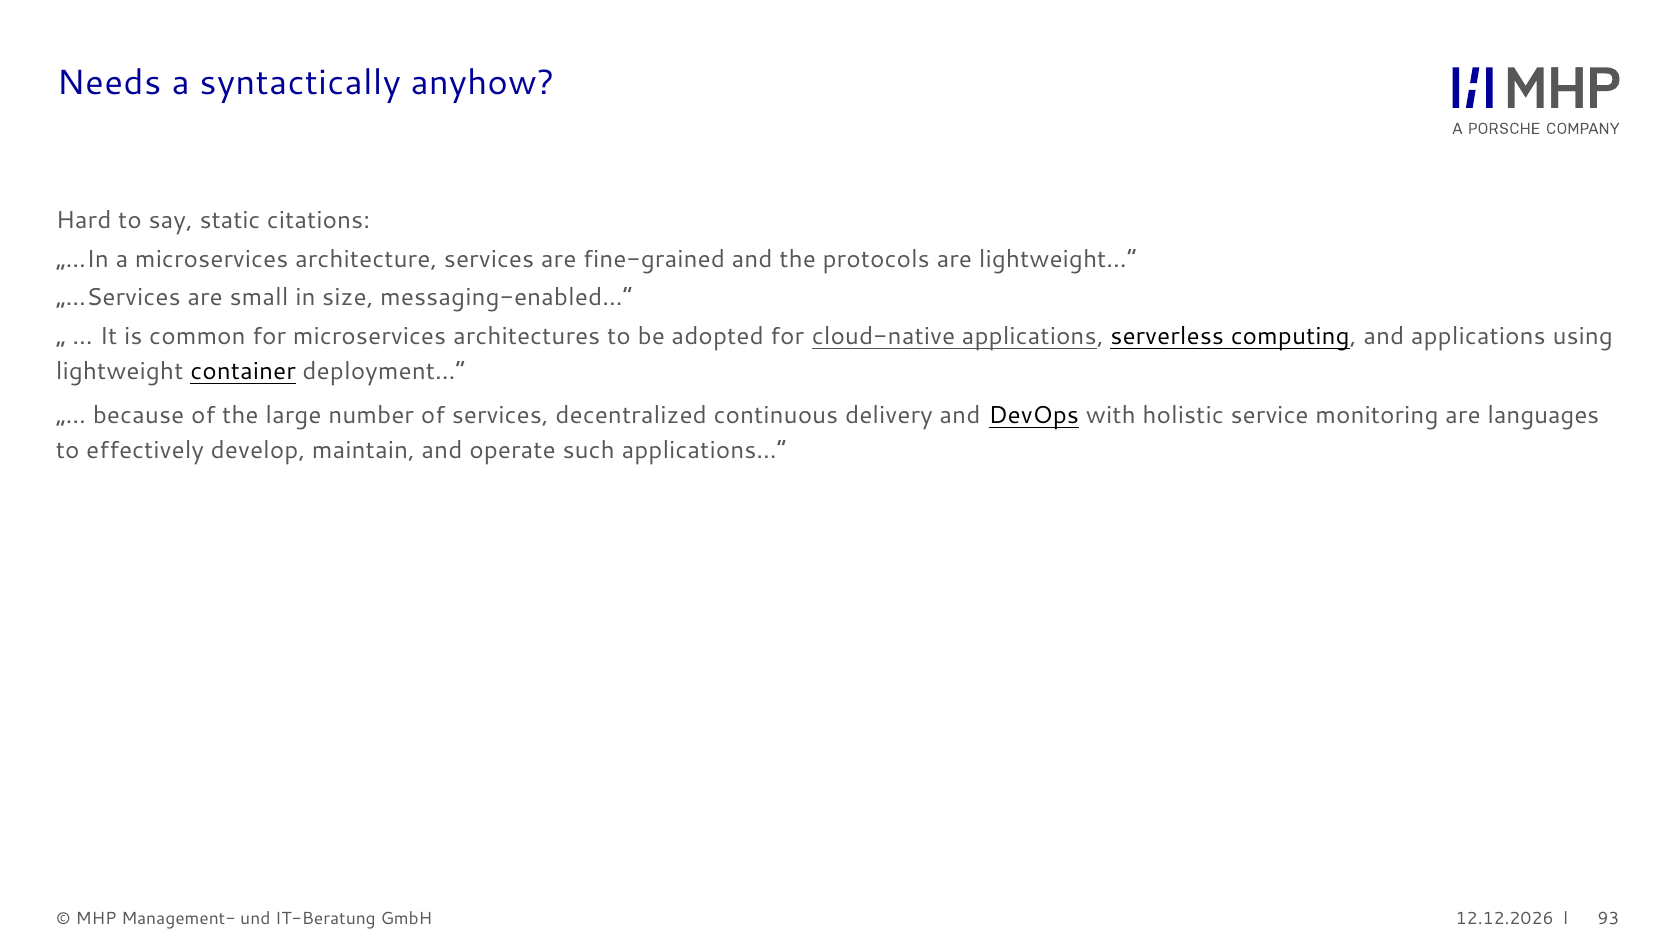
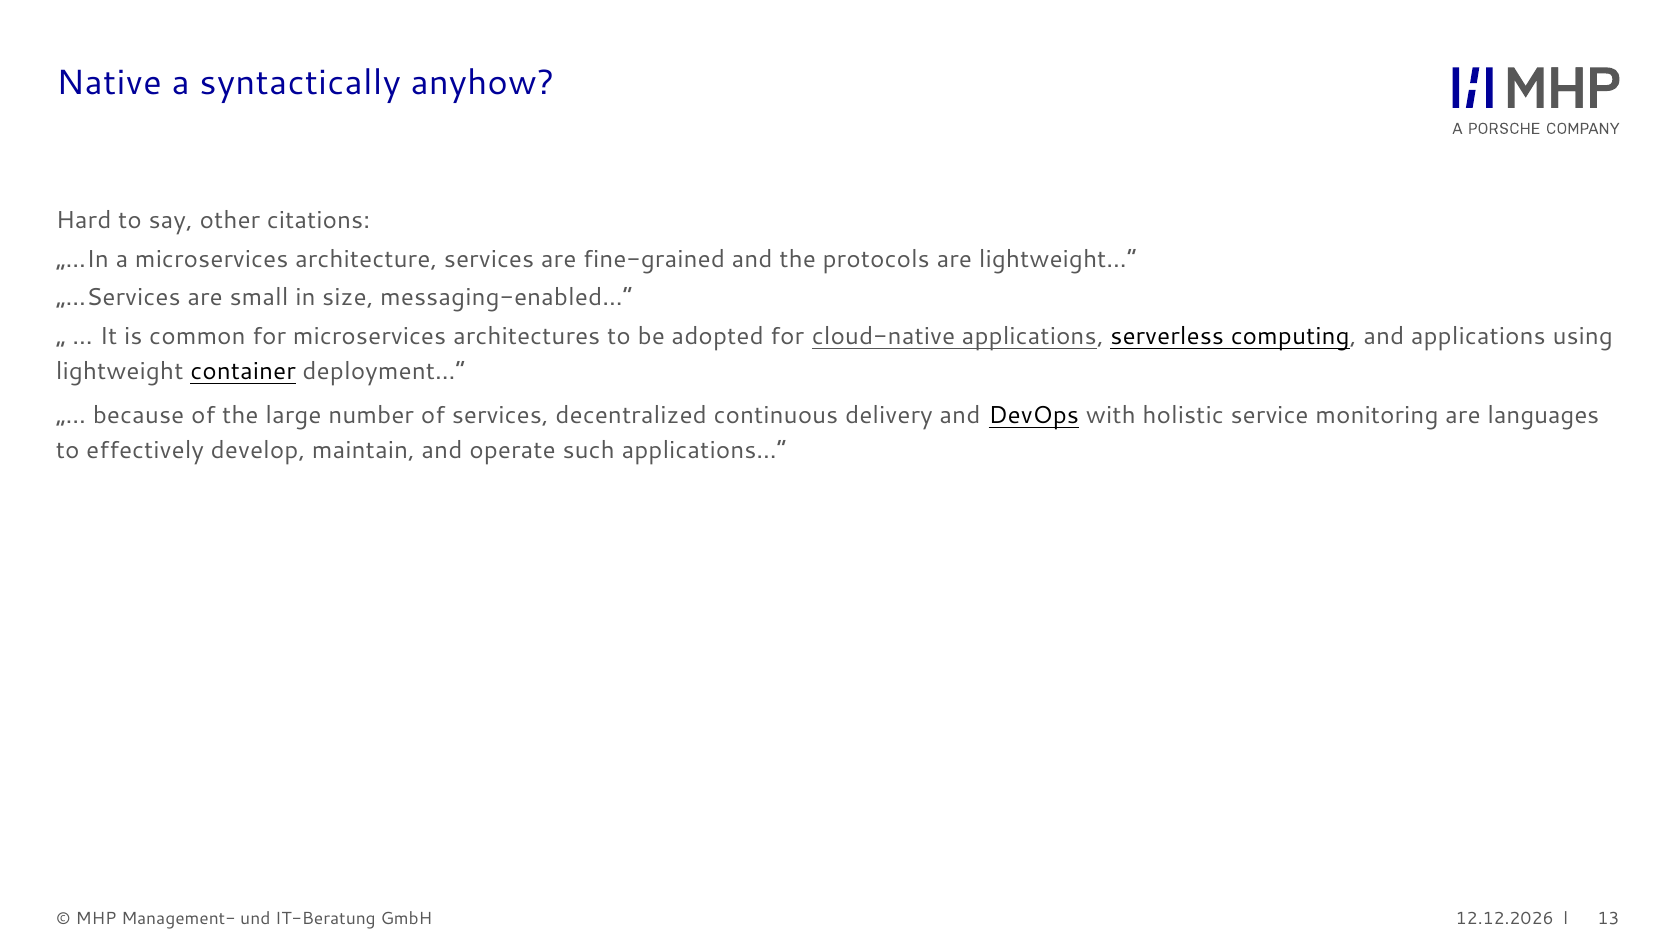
Needs: Needs -> Native
static: static -> other
93: 93 -> 13
